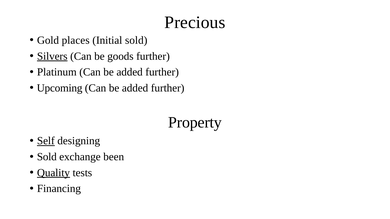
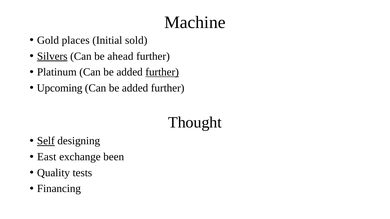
Precious: Precious -> Machine
goods: goods -> ahead
further at (162, 72) underline: none -> present
Property: Property -> Thought
Sold at (47, 157): Sold -> East
Quality underline: present -> none
